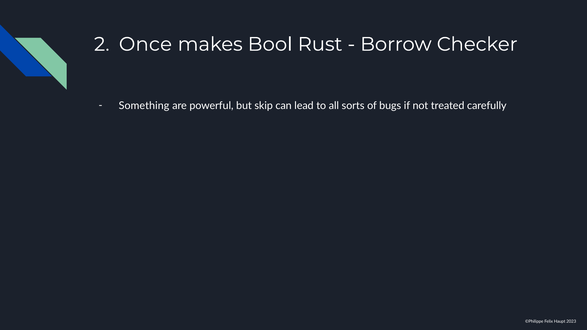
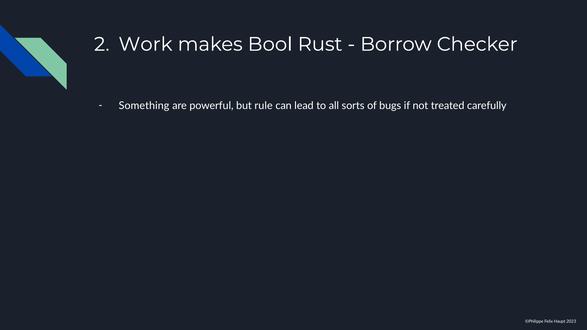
Once: Once -> Work
skip: skip -> rule
